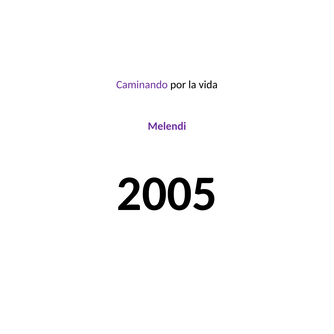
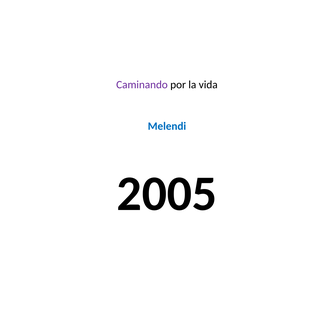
Melendi colour: purple -> blue
